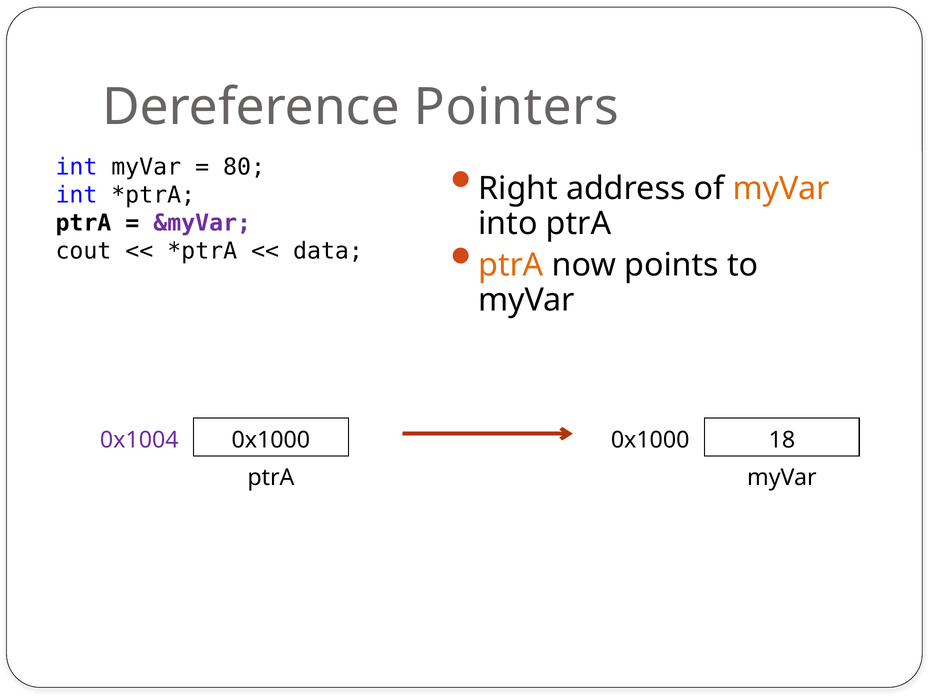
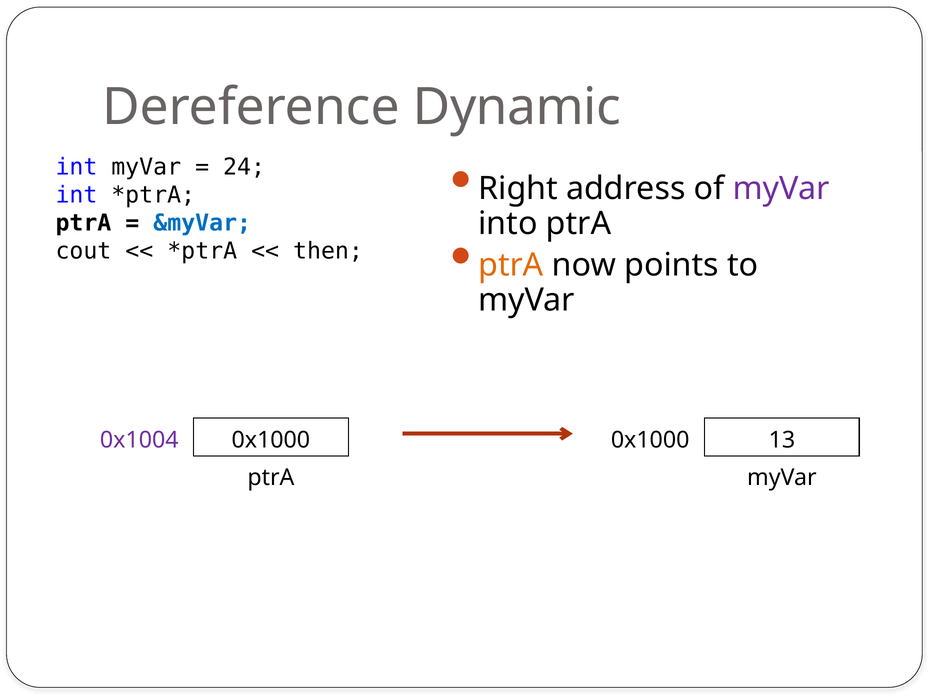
Pointers: Pointers -> Dynamic
80: 80 -> 24
myVar at (781, 189) colour: orange -> purple
&myVar colour: purple -> blue
data: data -> then
18: 18 -> 13
